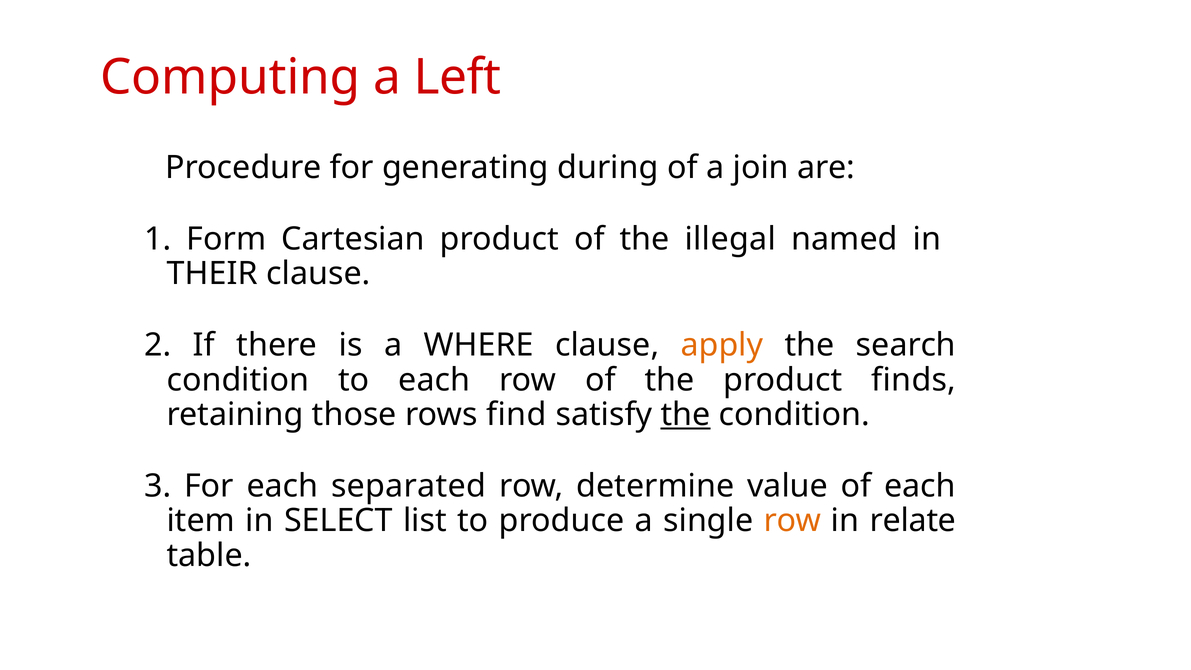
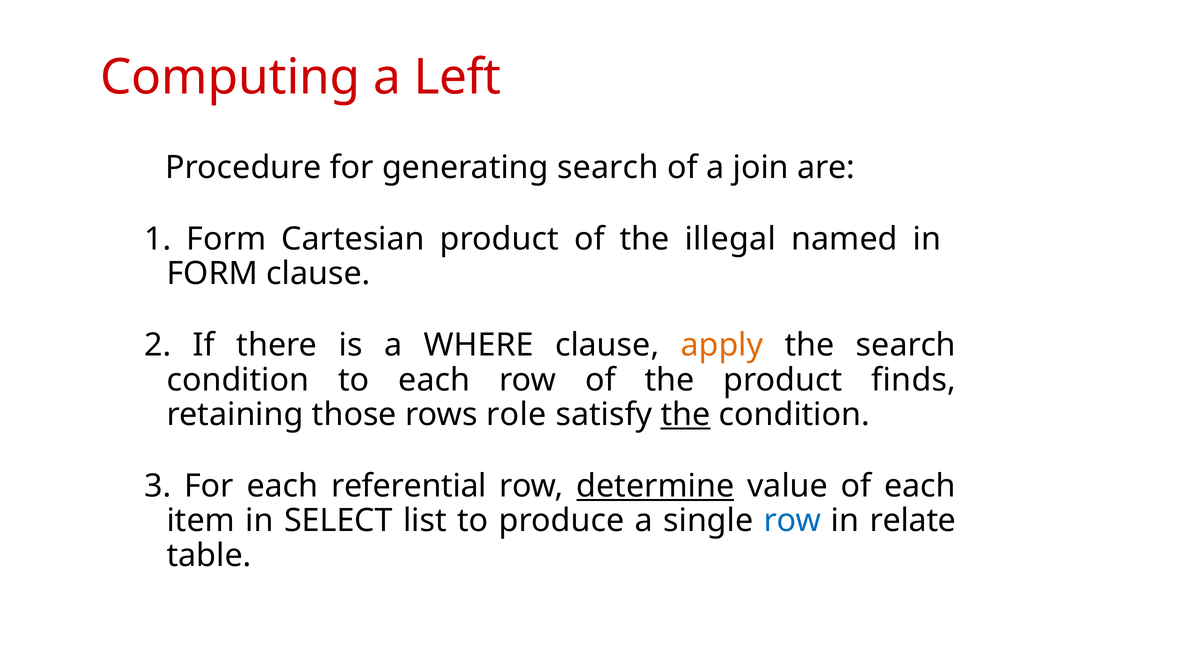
generating during: during -> search
THEIR at (212, 274): THEIR -> FORM
find: find -> role
separated: separated -> referential
determine underline: none -> present
row at (792, 521) colour: orange -> blue
